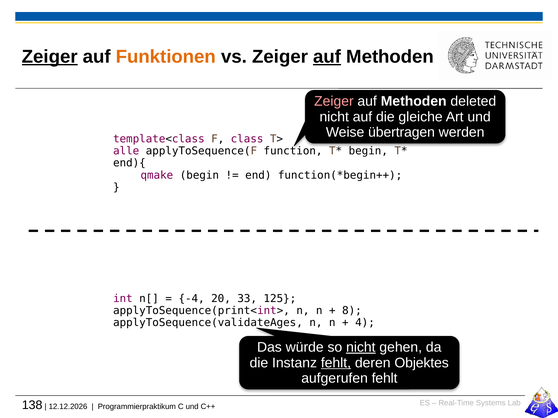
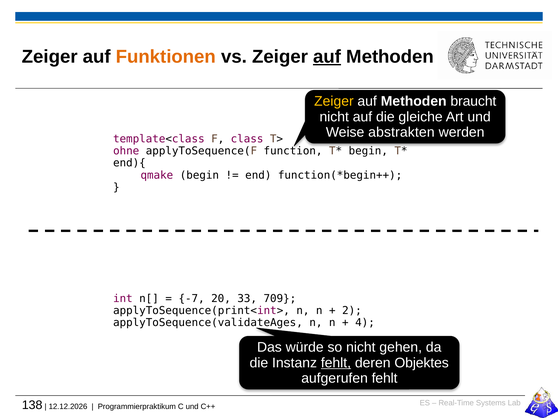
Zeiger at (50, 57) underline: present -> none
Zeiger at (334, 101) colour: pink -> yellow
deleted: deleted -> braucht
übertragen: übertragen -> abstrakten
alle: alle -> ohne
-4: -4 -> -7
125: 125 -> 709
8: 8 -> 2
nicht at (361, 348) underline: present -> none
